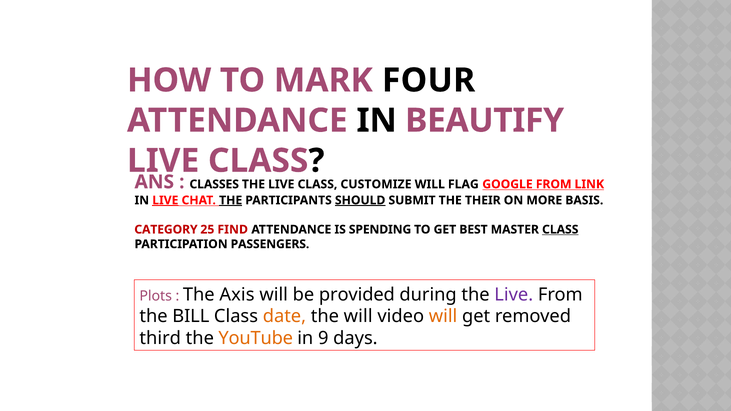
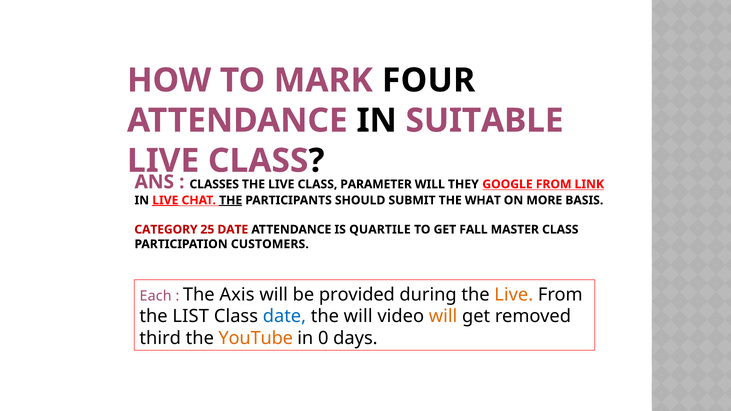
BEAUTIFY: BEAUTIFY -> SUITABLE
CUSTOMIZE: CUSTOMIZE -> PARAMETER
FLAG: FLAG -> THEY
SHOULD underline: present -> none
THEIR: THEIR -> WHAT
25 FIND: FIND -> DATE
SPENDING: SPENDING -> QUARTILE
BEST: BEST -> FALL
CLASS at (560, 230) underline: present -> none
PASSENGERS: PASSENGERS -> CUSTOMERS
Plots: Plots -> Each
Live at (514, 295) colour: purple -> orange
BILL: BILL -> LIST
date at (284, 317) colour: orange -> blue
9: 9 -> 0
